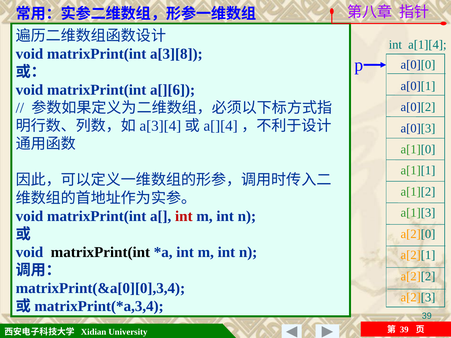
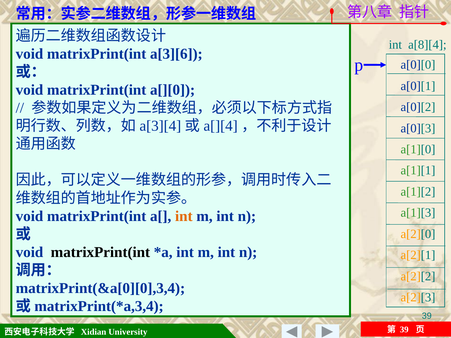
a[1][4: a[1][4 -> a[8][4
a[3][8: a[3][8 -> a[3][6
a[][6: a[][6 -> a[][0
int at (184, 216) colour: red -> orange
